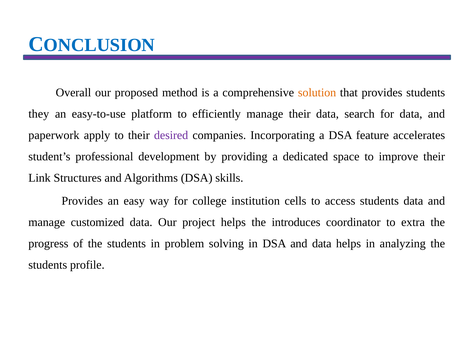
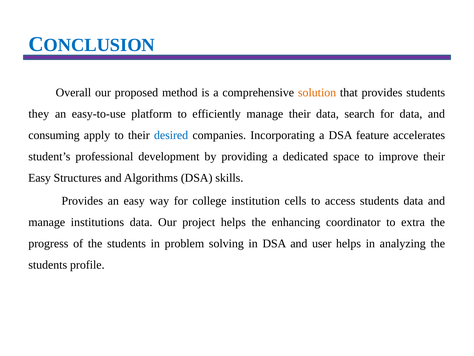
paperwork: paperwork -> consuming
desired colour: purple -> blue
Link at (40, 178): Link -> Easy
customized: customized -> institutions
introduces: introduces -> enhancing
and data: data -> user
